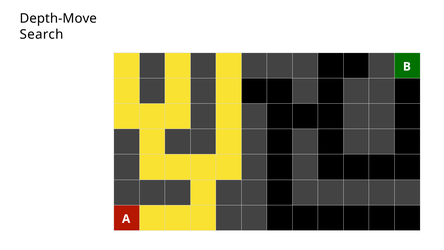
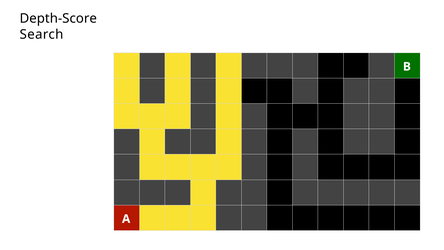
Depth-Move: Depth-Move -> Depth-Score
